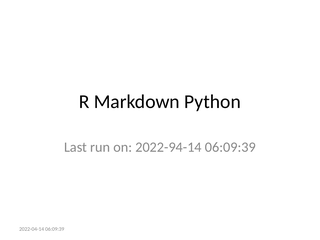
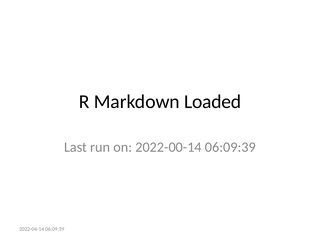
Python: Python -> Loaded
2022-94-14: 2022-94-14 -> 2022-00-14
